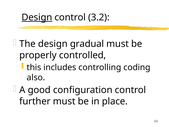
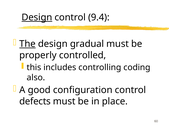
3.2: 3.2 -> 9.4
The underline: none -> present
further: further -> defects
